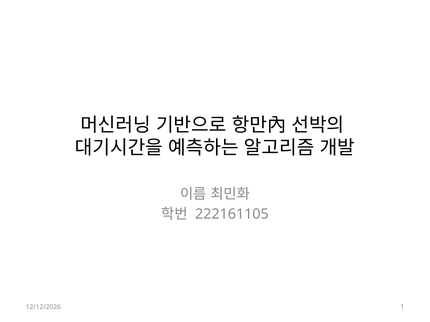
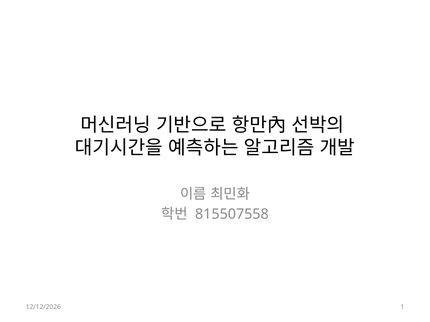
222161105: 222161105 -> 815507558
